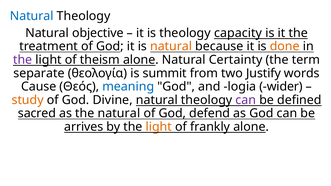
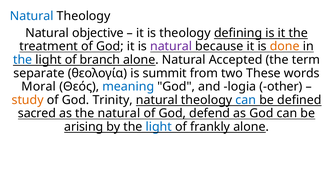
capacity: capacity -> defining
natural at (171, 46) colour: orange -> purple
the at (23, 60) colour: purple -> blue
theism: theism -> branch
Certainty: Certainty -> Accepted
Justify: Justify -> These
Cause: Cause -> Moral
wider: wider -> other
Divine: Divine -> Trinity
can at (246, 100) colour: purple -> blue
arrives: arrives -> arising
light at (159, 127) colour: orange -> blue
